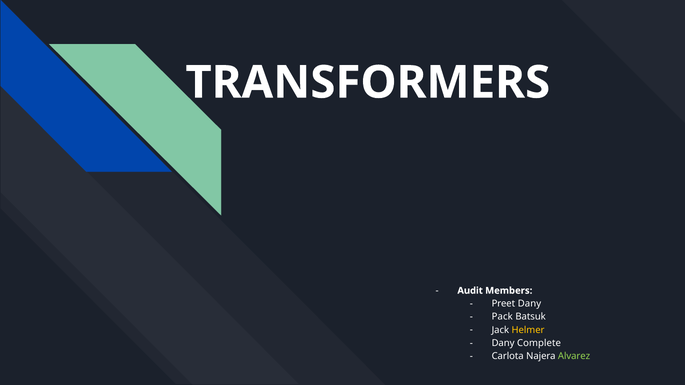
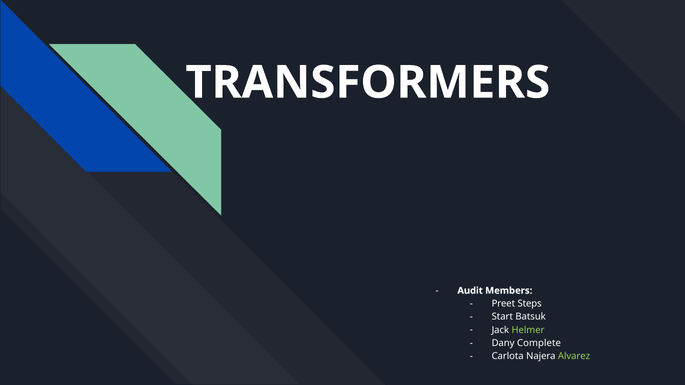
Preet Dany: Dany -> Steps
Pack: Pack -> Start
Helmer colour: yellow -> light green
